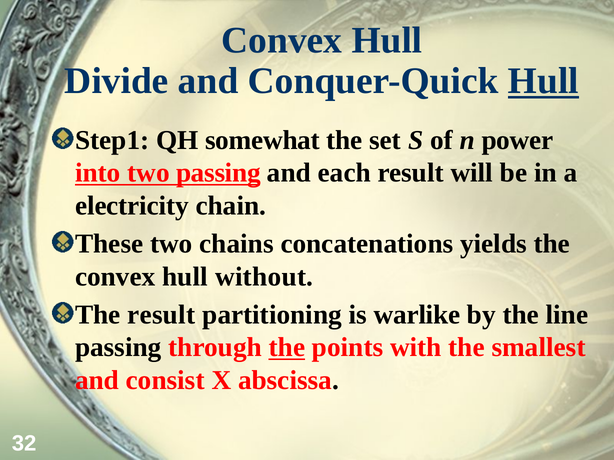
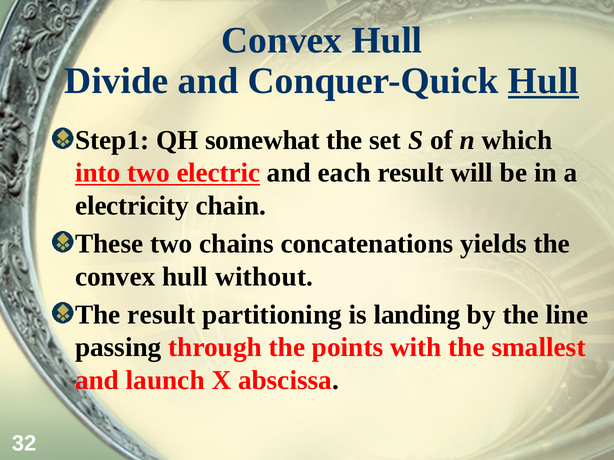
power: power -> which
two passing: passing -> electric
warlike: warlike -> landing
the at (287, 348) underline: present -> none
consist: consist -> launch
